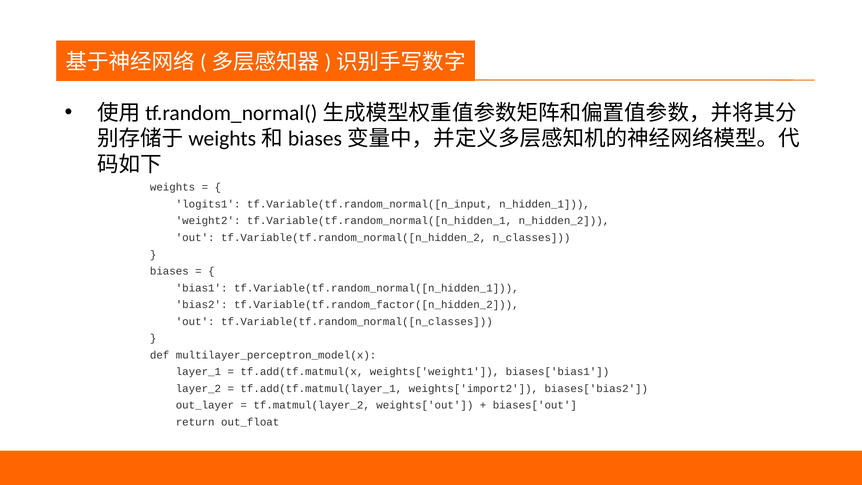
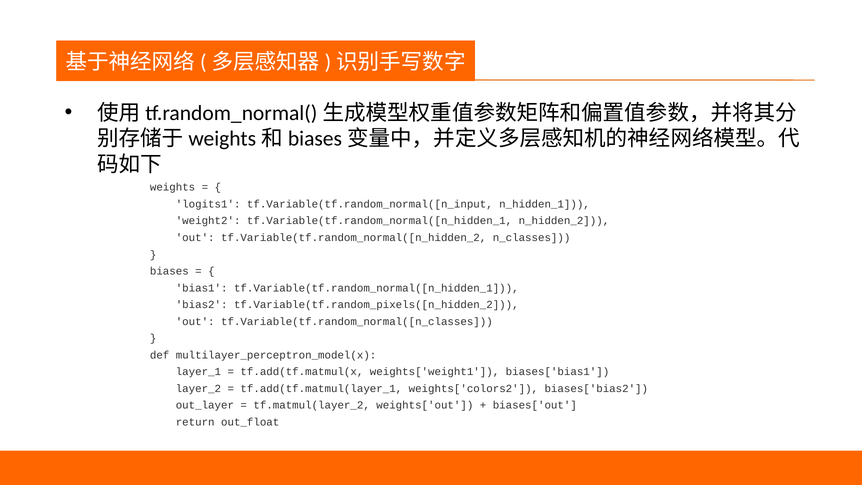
tf.Variable(tf.random_factor([n_hidden_2: tf.Variable(tf.random_factor([n_hidden_2 -> tf.Variable(tf.random_pixels([n_hidden_2
weights['import2: weights['import2 -> weights['colors2
